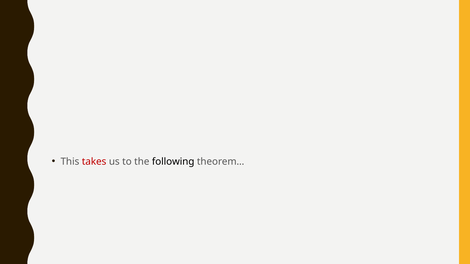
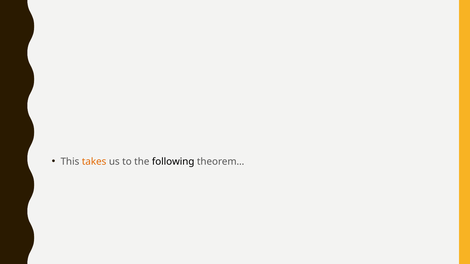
takes colour: red -> orange
